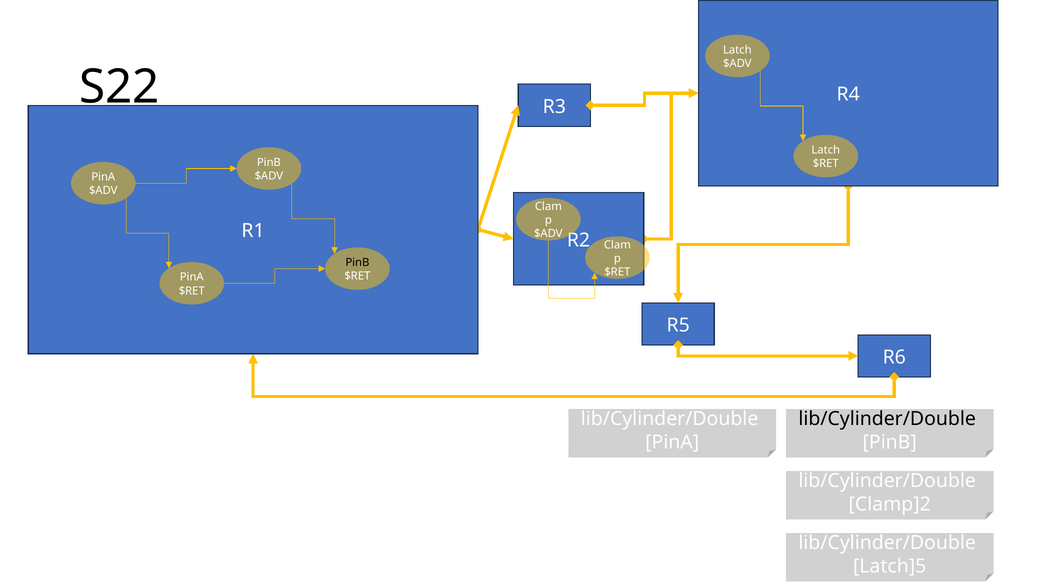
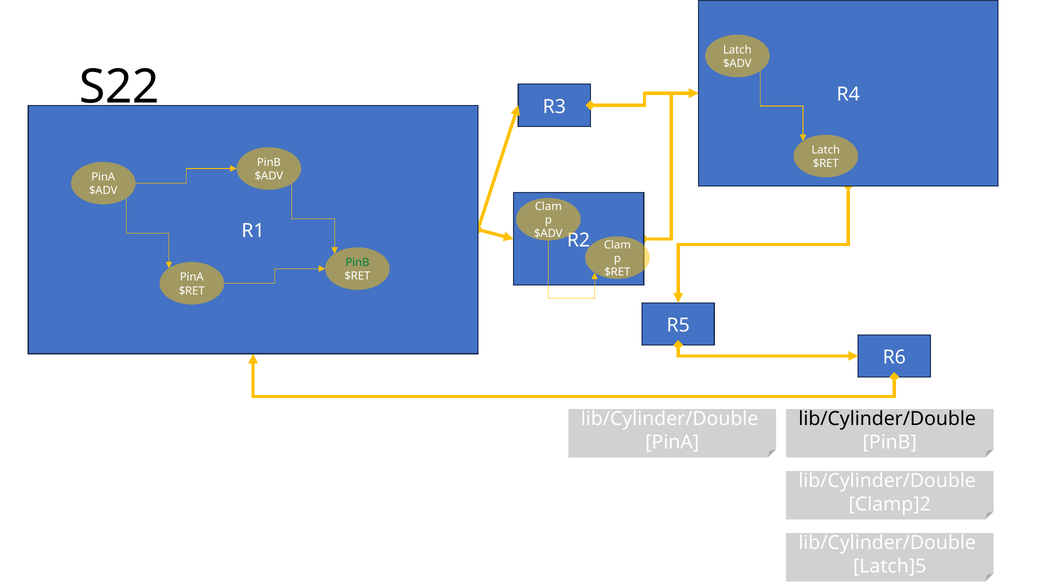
PinB at (357, 263) colour: black -> green
